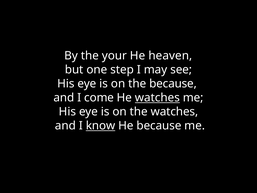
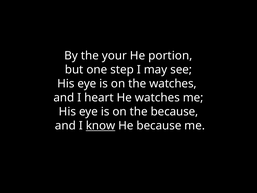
heaven: heaven -> portion
the because: because -> watches
come: come -> heart
watches at (157, 97) underline: present -> none
the watches: watches -> because
